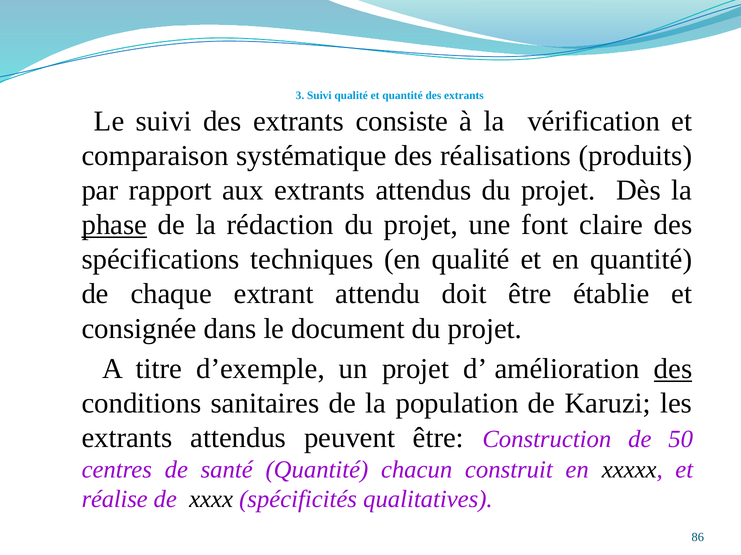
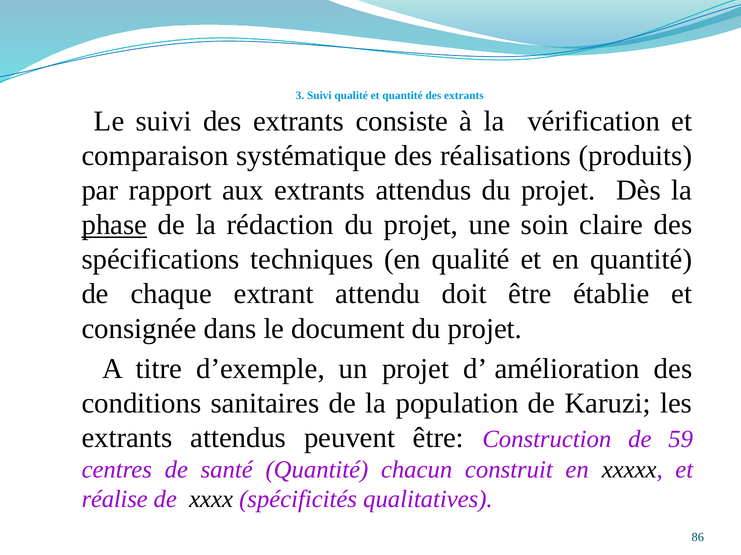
font: font -> soin
des at (673, 369) underline: present -> none
50: 50 -> 59
